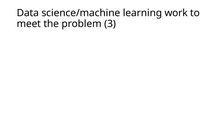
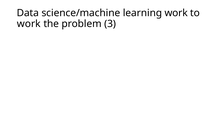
meet at (29, 24): meet -> work
